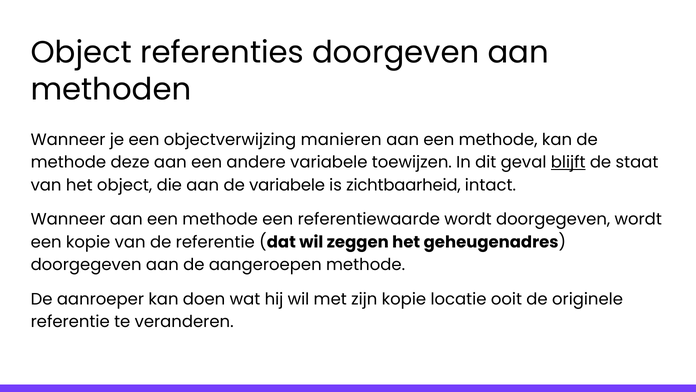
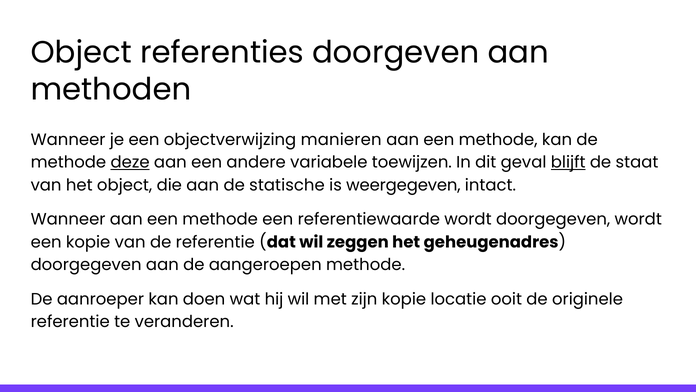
deze underline: none -> present
de variabele: variabele -> statische
zichtbaarheid: zichtbaarheid -> weergegeven
